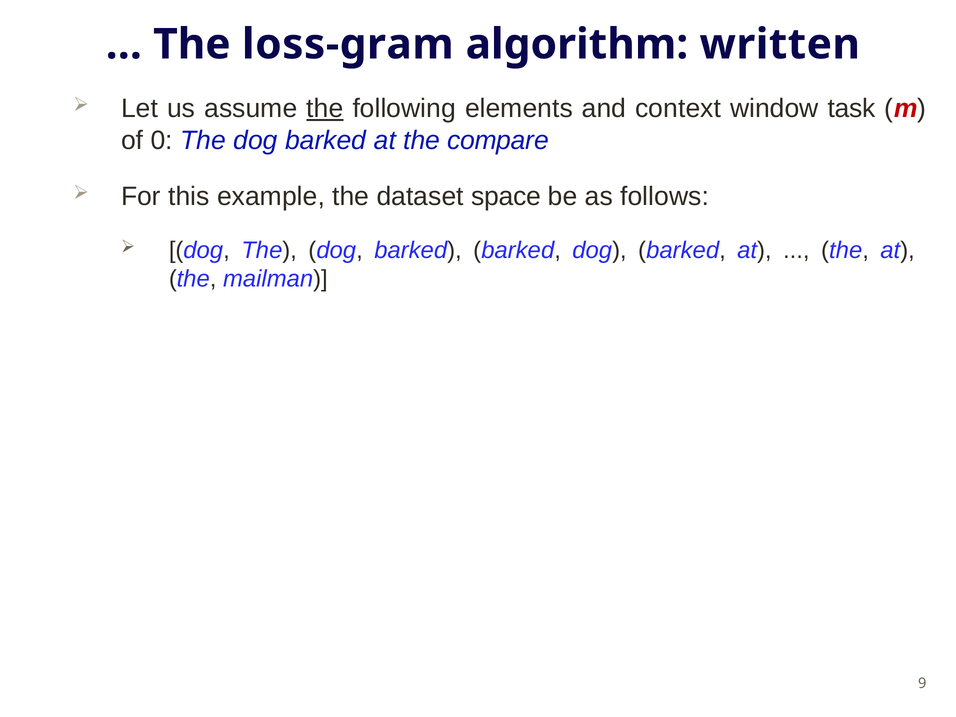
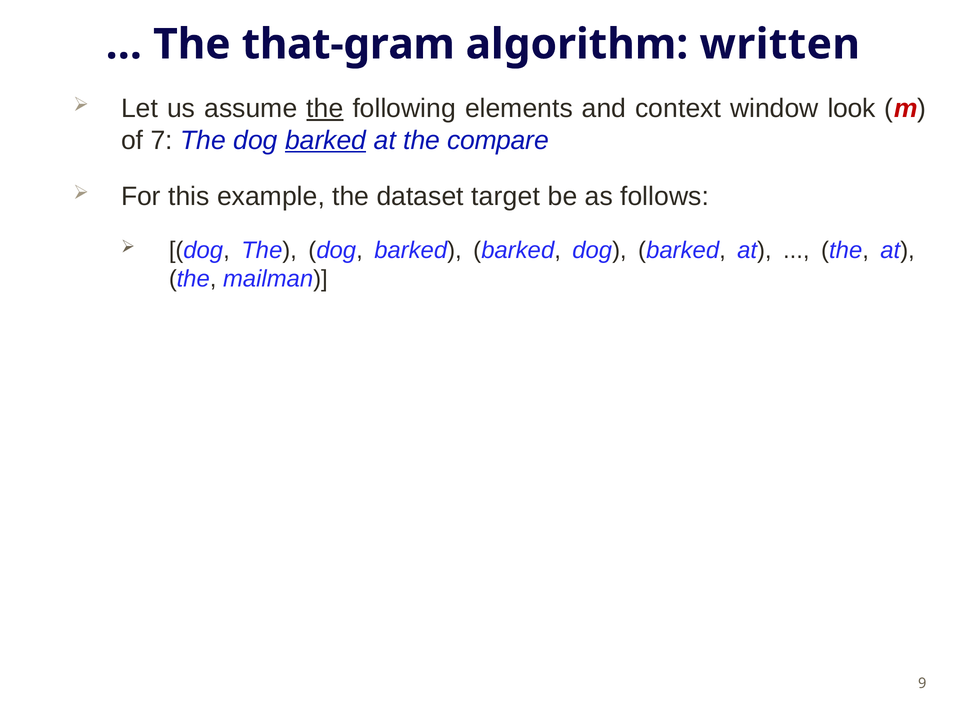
loss-gram: loss-gram -> that-gram
task: task -> look
0: 0 -> 7
barked at (326, 141) underline: none -> present
space: space -> target
